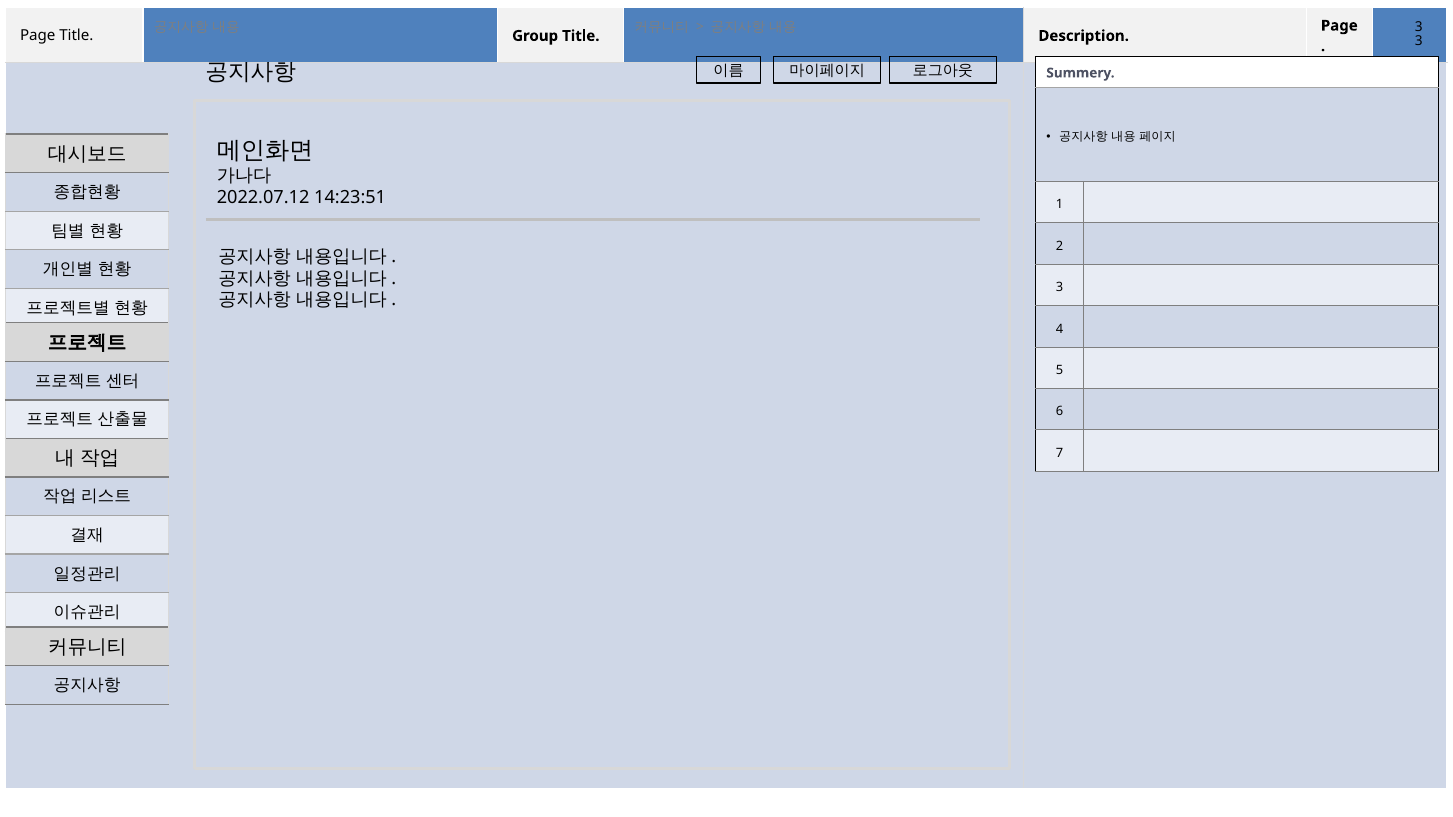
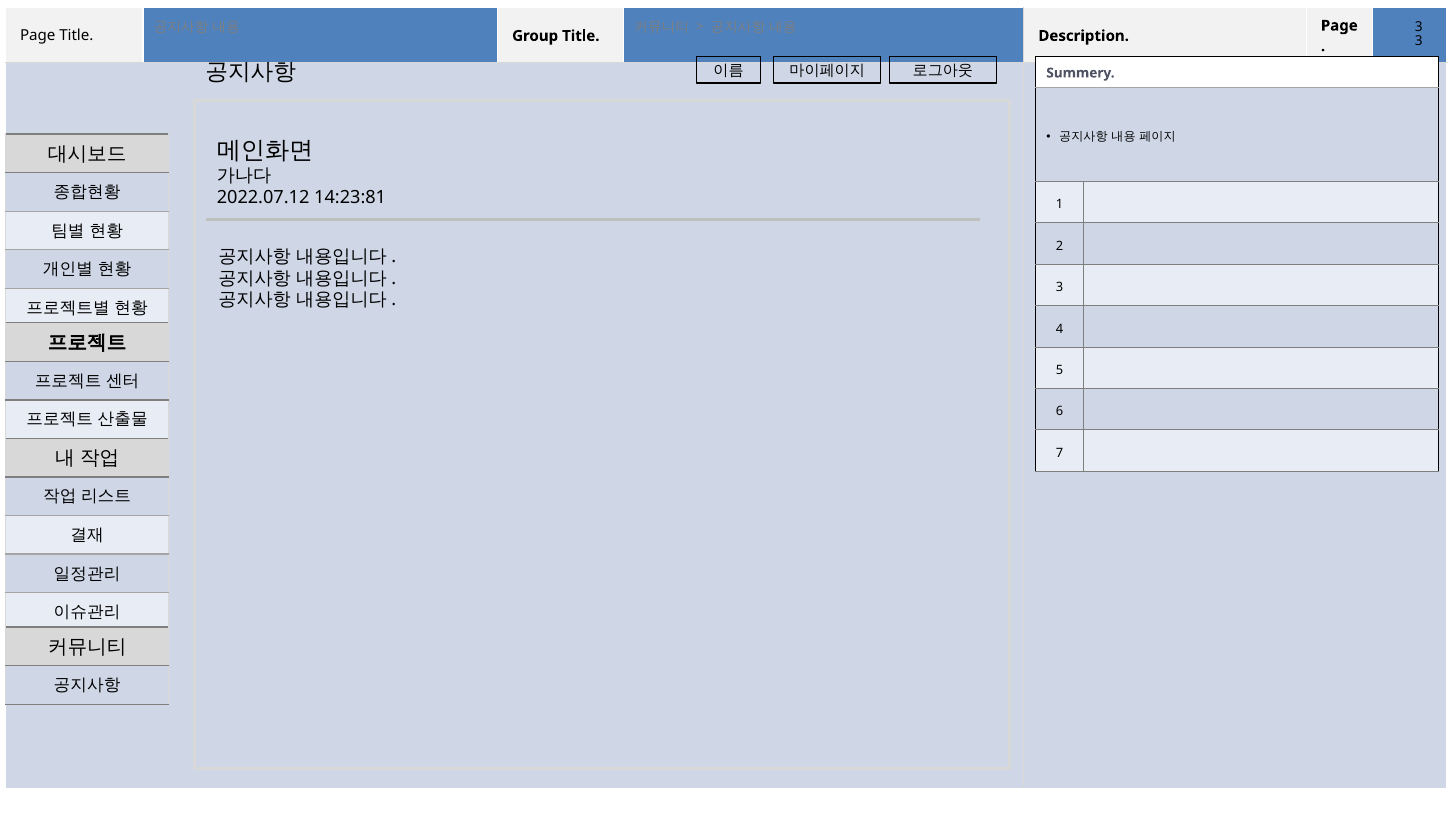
14:23:51: 14:23:51 -> 14:23:81
